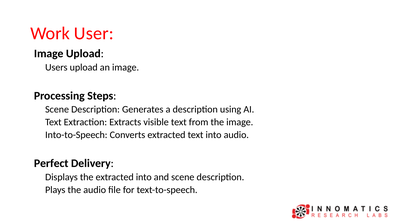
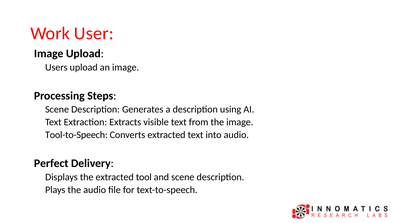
Into-to-Speech: Into-to-Speech -> Tool-to-Speech
extracted into: into -> tool
